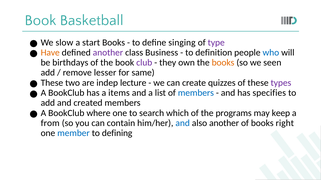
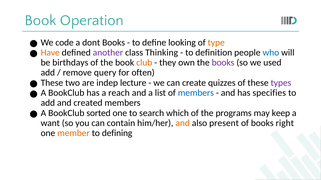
Basketball: Basketball -> Operation
slow: slow -> code
start: start -> dont
singing: singing -> looking
type colour: purple -> orange
Business: Business -> Thinking
club colour: purple -> orange
books at (223, 63) colour: orange -> purple
seen: seen -> used
lesser: lesser -> query
same: same -> often
items: items -> reach
where: where -> sorted
from: from -> want
and at (183, 123) colour: blue -> orange
also another: another -> present
member colour: blue -> orange
